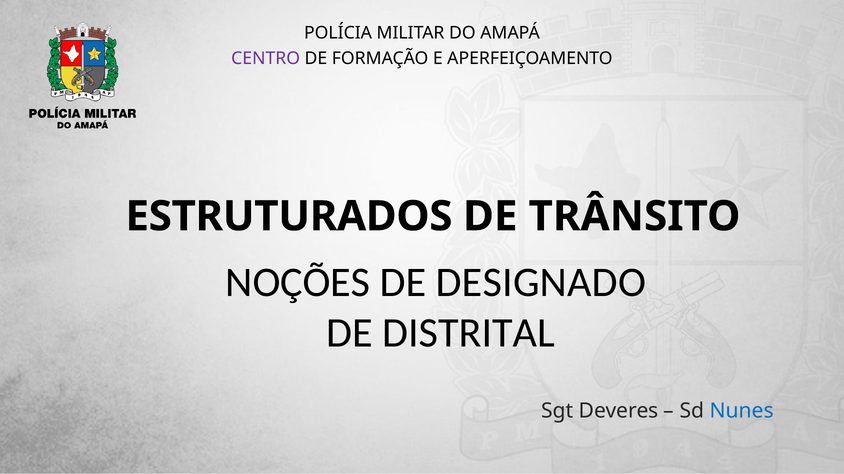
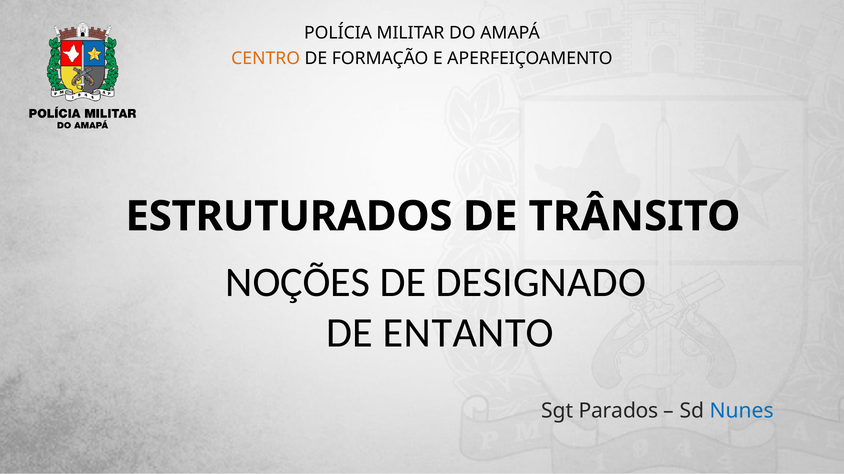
CENTRO colour: purple -> orange
DISTRITAL: DISTRITAL -> ENTANTO
Deveres: Deveres -> Parados
